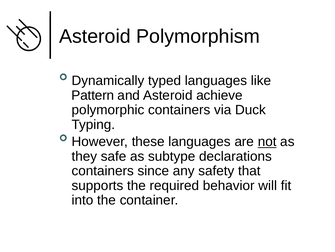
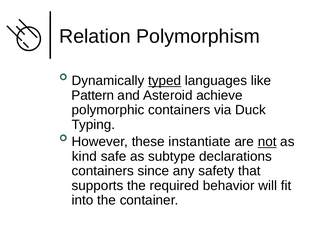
Asteroid at (95, 36): Asteroid -> Relation
typed underline: none -> present
these languages: languages -> instantiate
they: they -> kind
